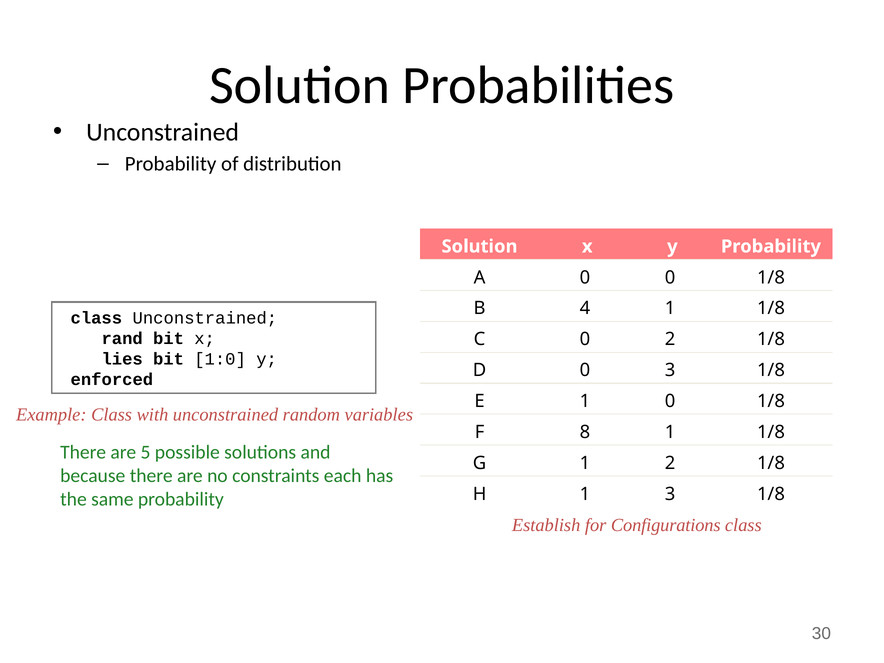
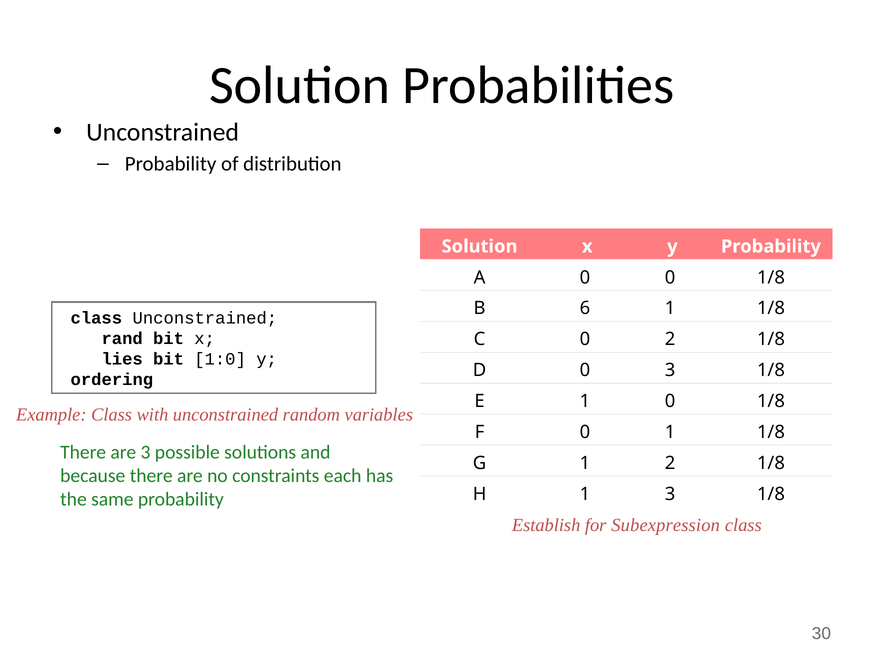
4: 4 -> 6
enforced: enforced -> ordering
F 8: 8 -> 0
are 5: 5 -> 3
Configurations: Configurations -> Subexpression
